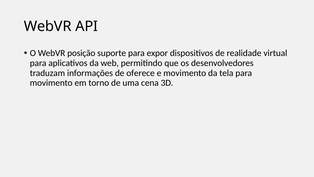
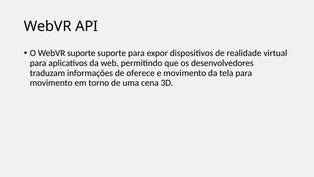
WebVR posição: posição -> suporte
